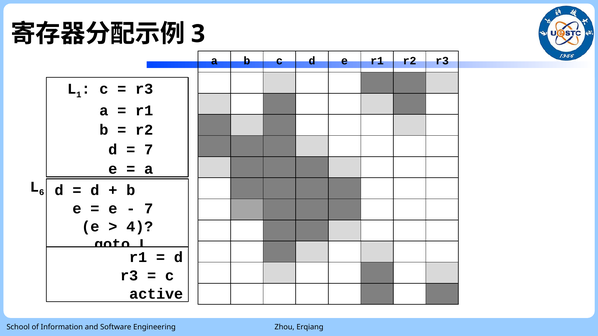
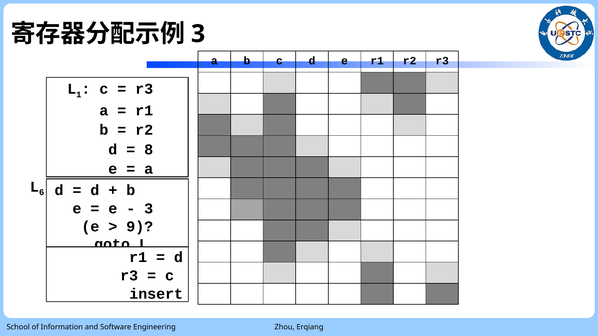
7 at (149, 150): 7 -> 8
7 at (149, 209): 7 -> 3
4: 4 -> 9
active: active -> insert
